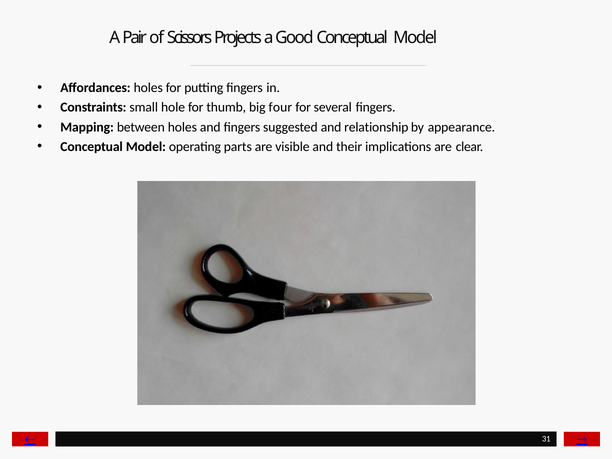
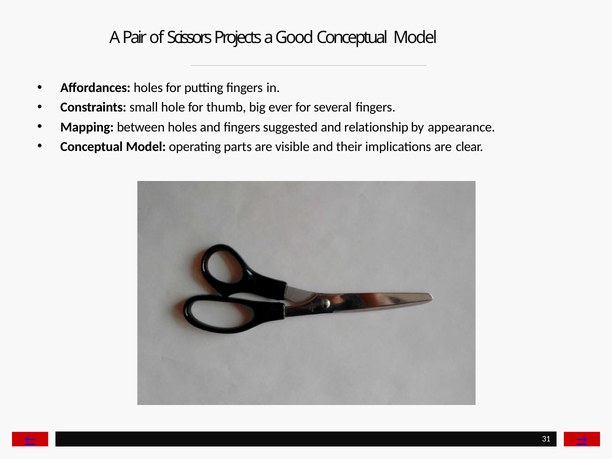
four: four -> ever
